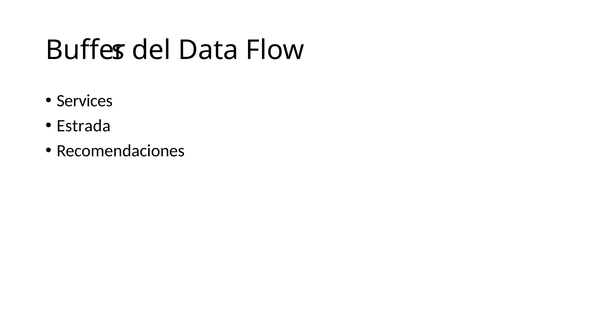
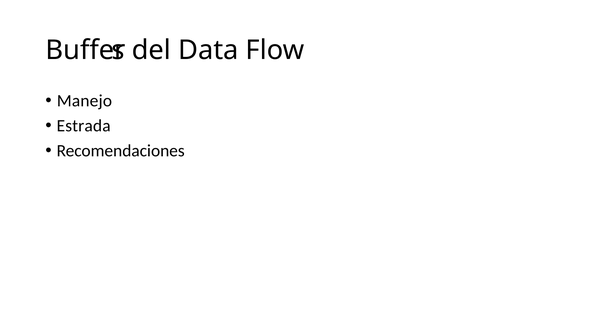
Services: Services -> Manejo
